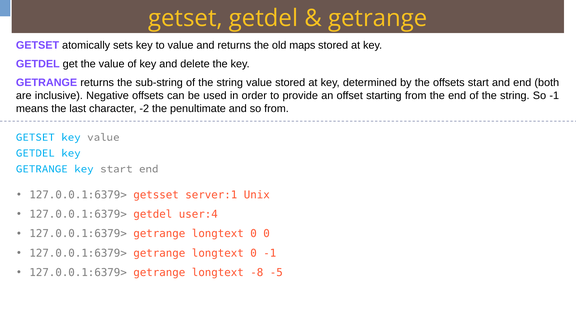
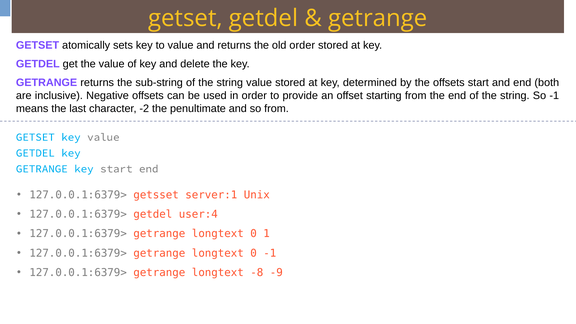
old maps: maps -> order
0 0: 0 -> 1
-5: -5 -> -9
